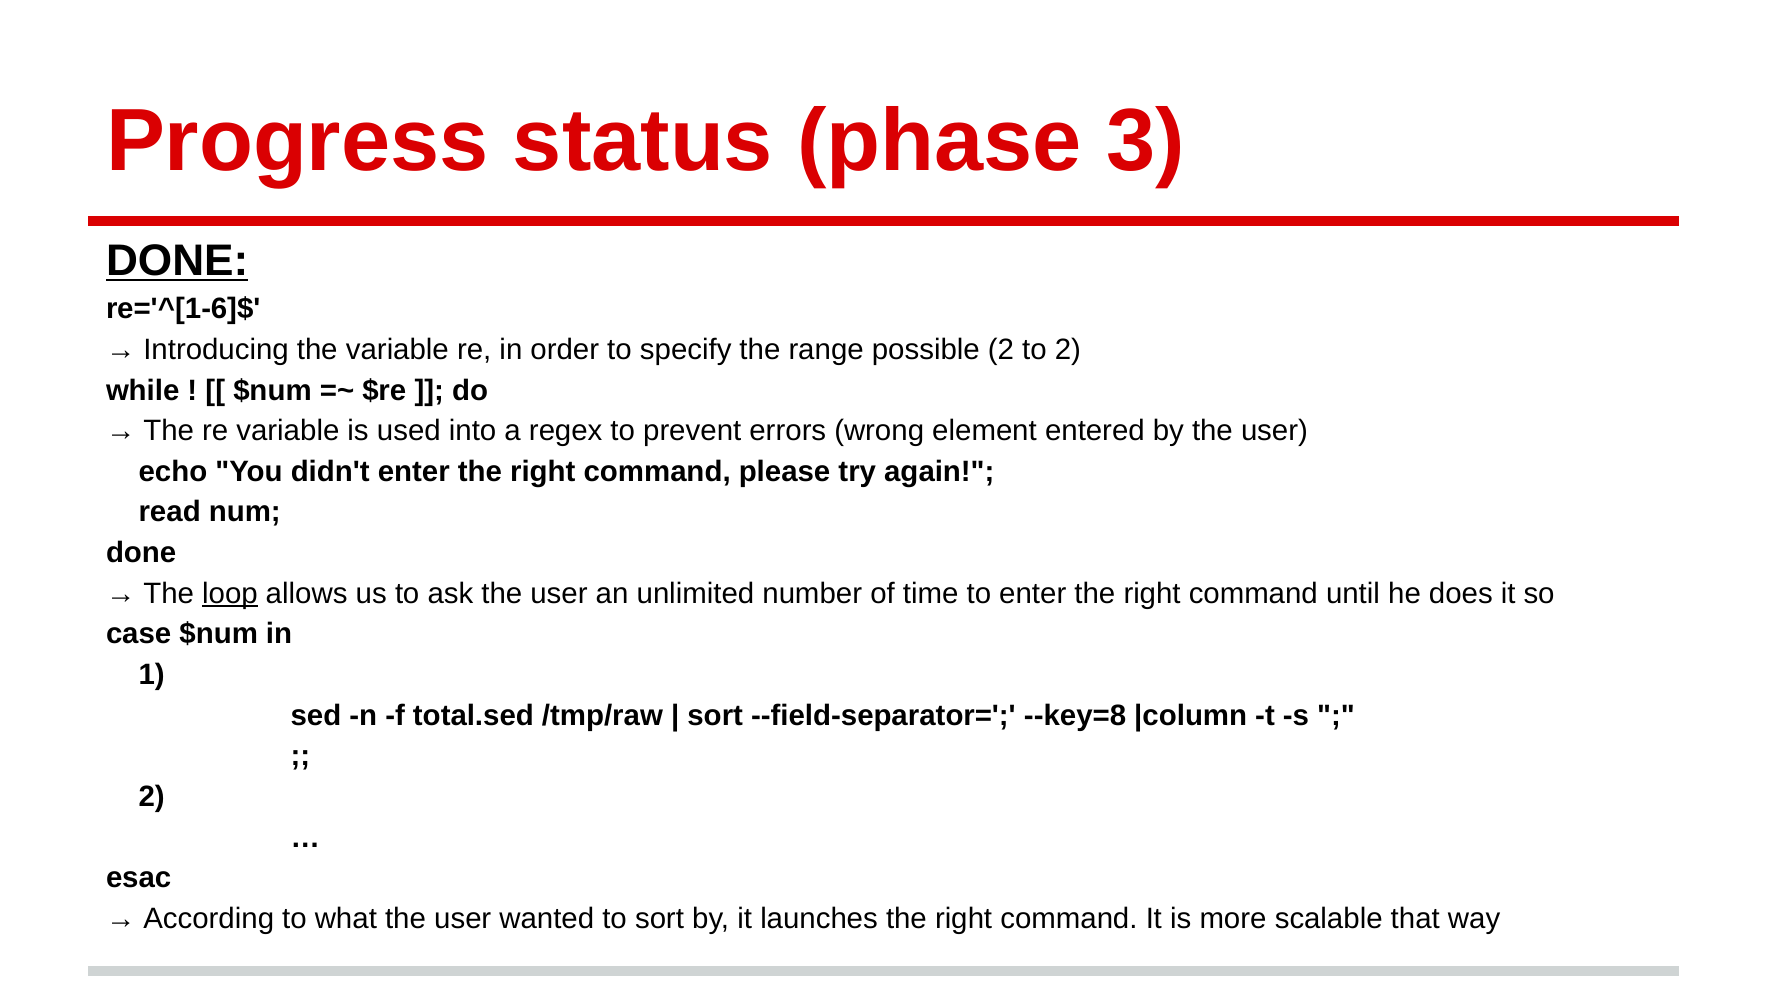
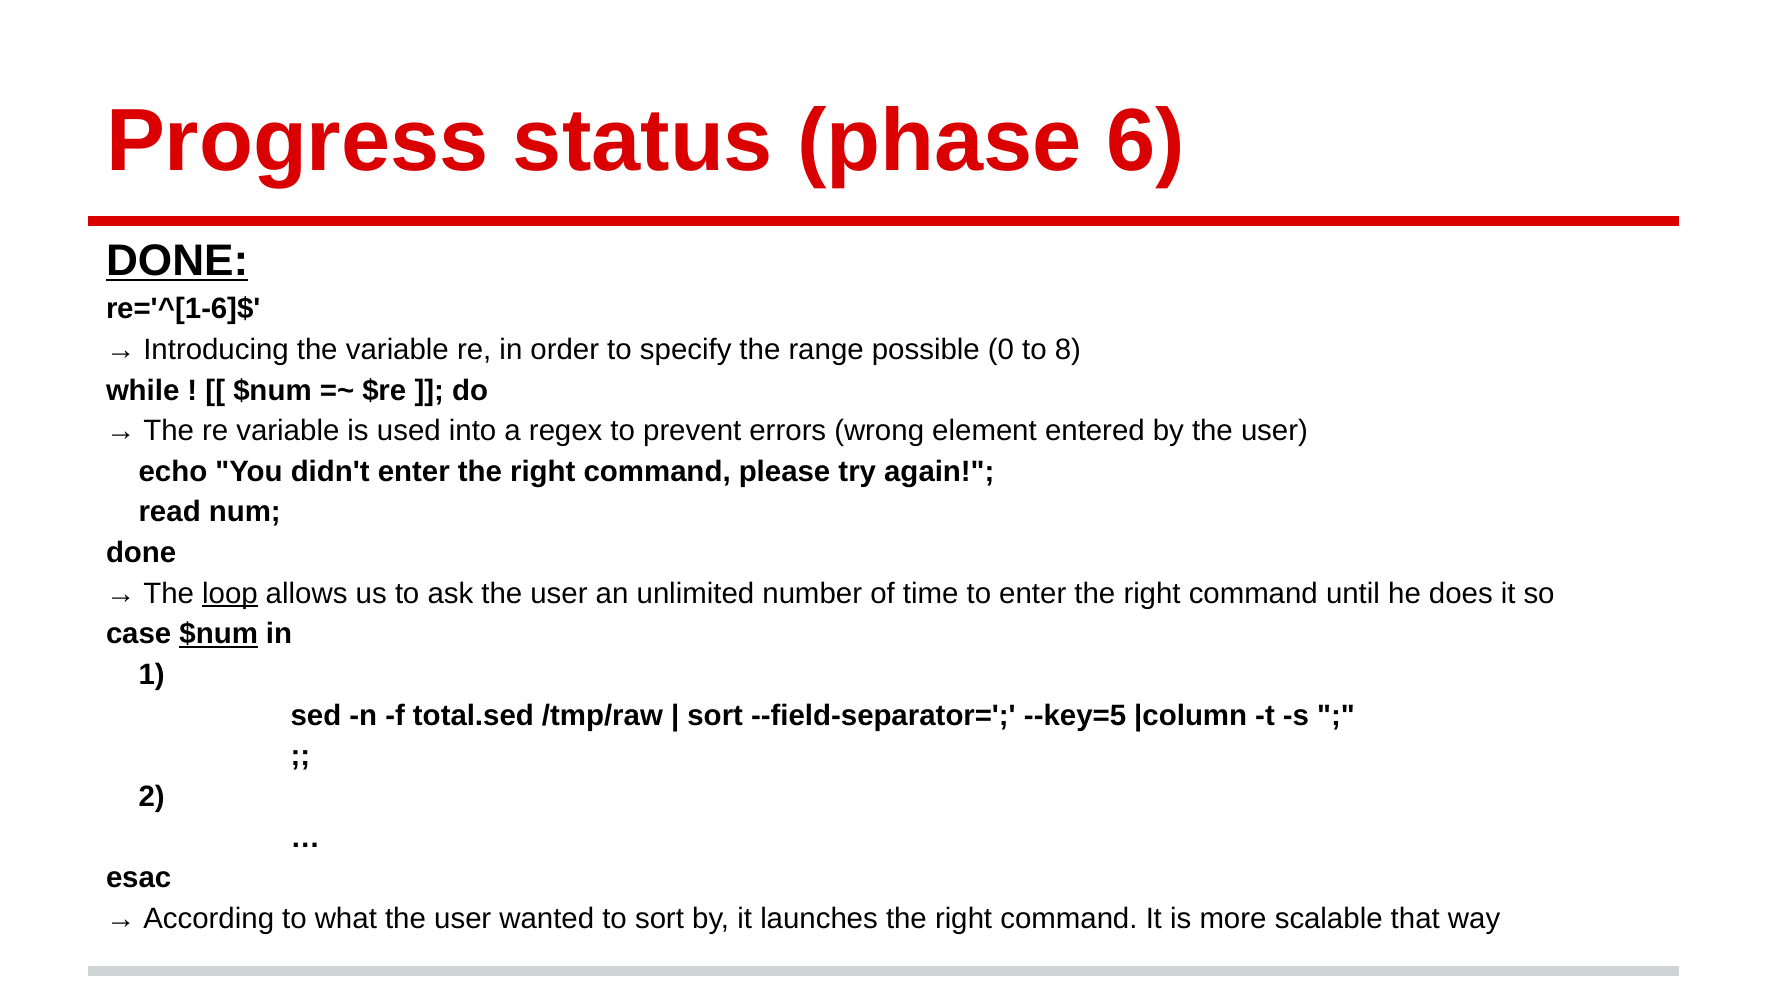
3: 3 -> 6
possible 2: 2 -> 0
to 2: 2 -> 8
$num at (219, 634) underline: none -> present
--key=8: --key=8 -> --key=5
